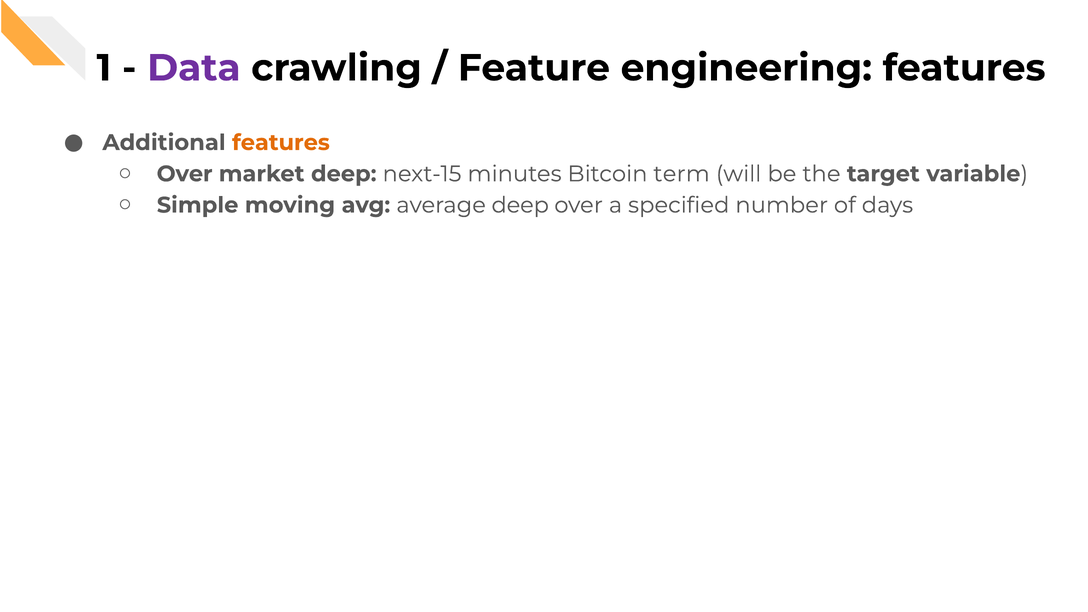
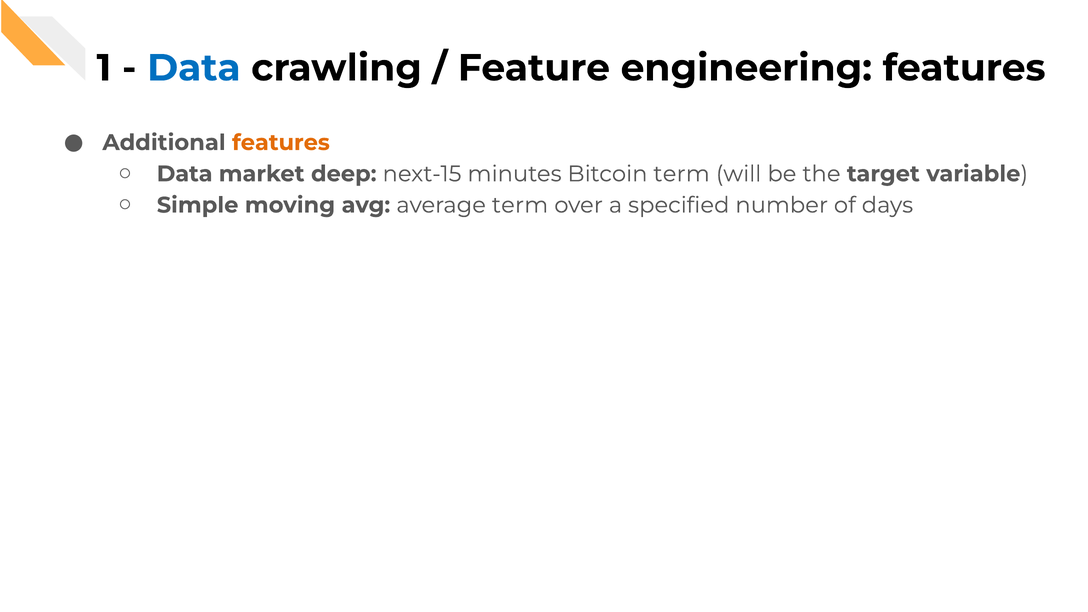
Data at (194, 68) colour: purple -> blue
Over at (185, 174): Over -> Data
average deep: deep -> term
